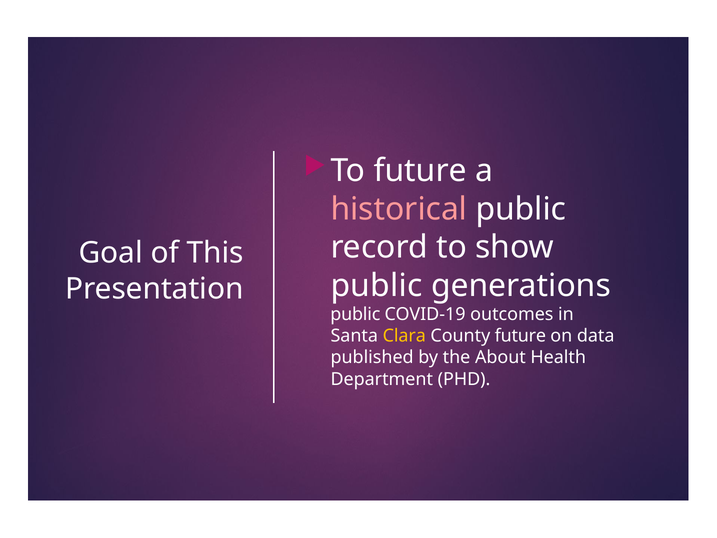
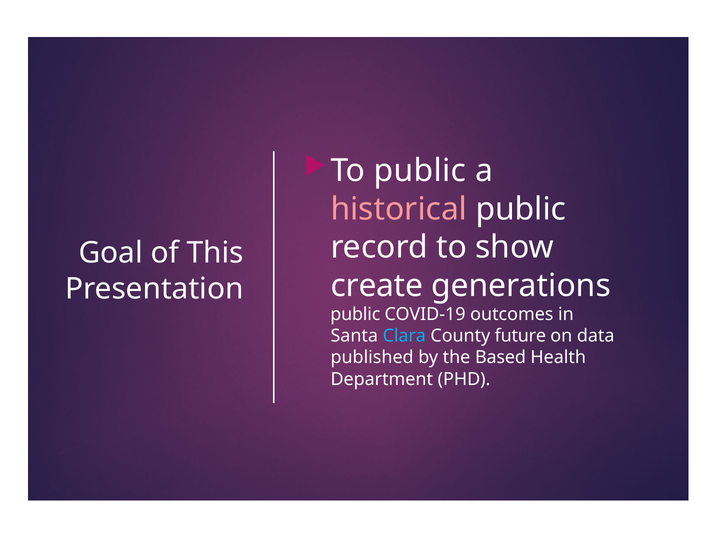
To future: future -> public
public at (377, 285): public -> create
Clara colour: yellow -> light blue
About: About -> Based
